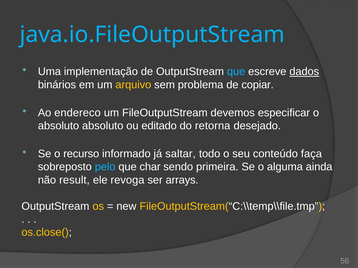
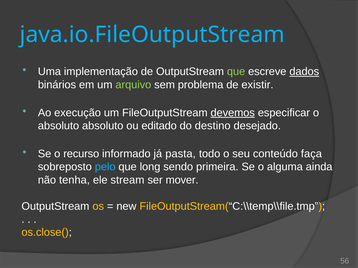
que at (236, 72) colour: light blue -> light green
arquivo colour: yellow -> light green
copiar: copiar -> existir
endereco: endereco -> execução
devemos underline: none -> present
retorna: retorna -> destino
saltar: saltar -> pasta
char: char -> long
result: result -> tenha
revoga: revoga -> stream
arrays: arrays -> mover
